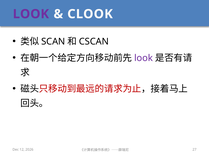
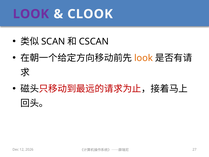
look at (144, 58) colour: purple -> orange
